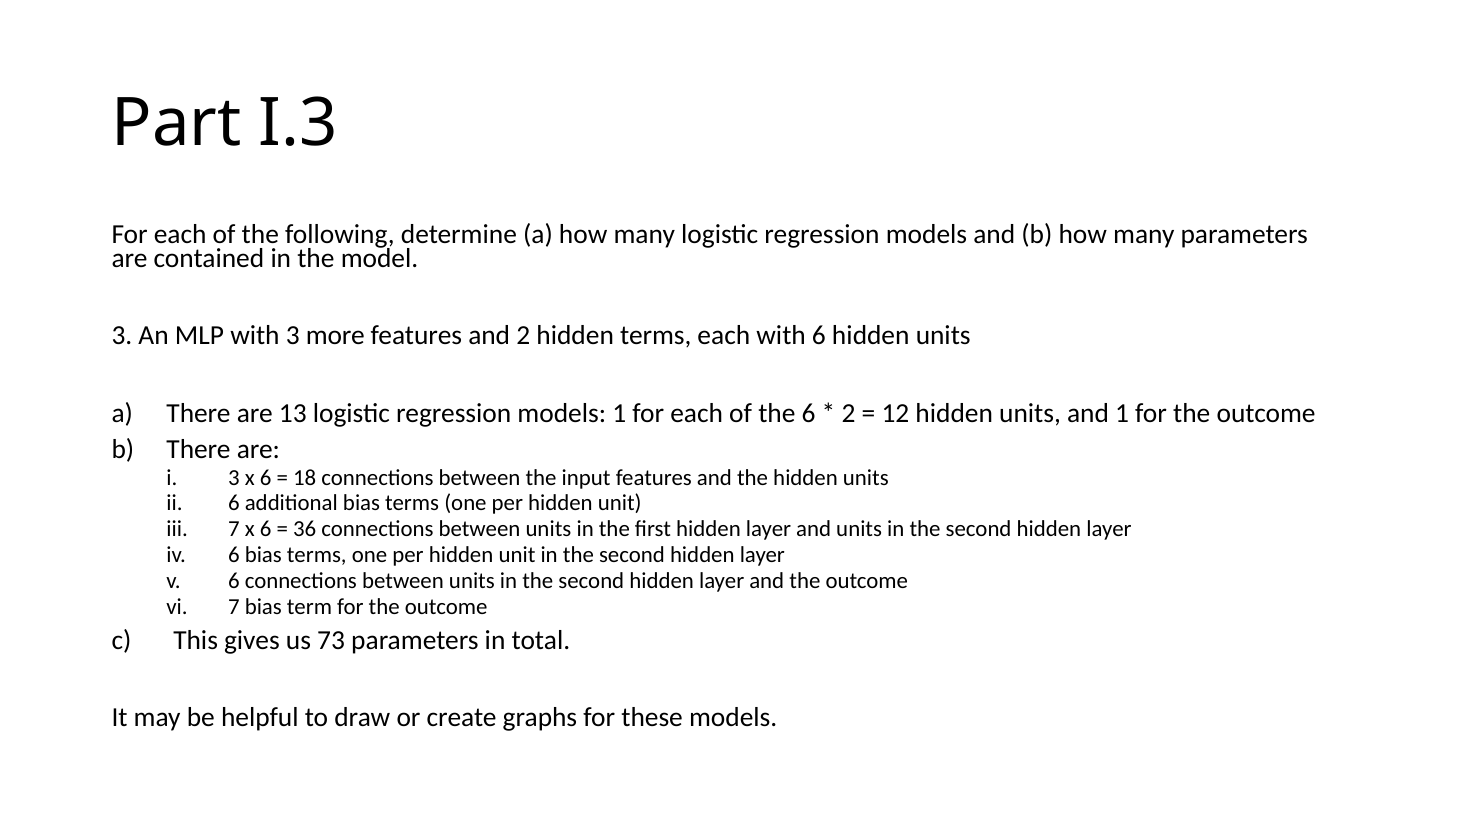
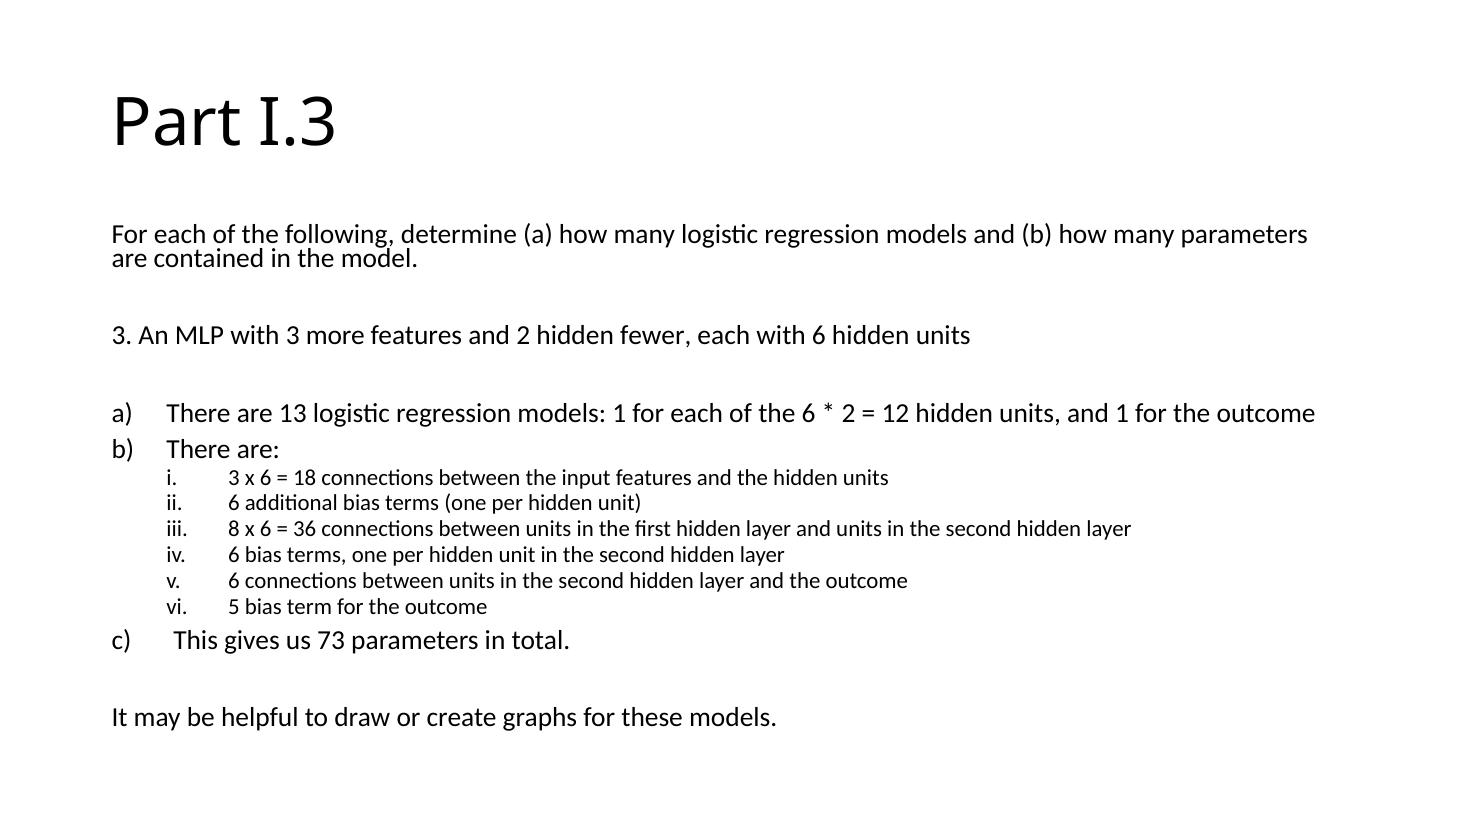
hidden terms: terms -> fewer
7 at (234, 529): 7 -> 8
7 at (234, 606): 7 -> 5
